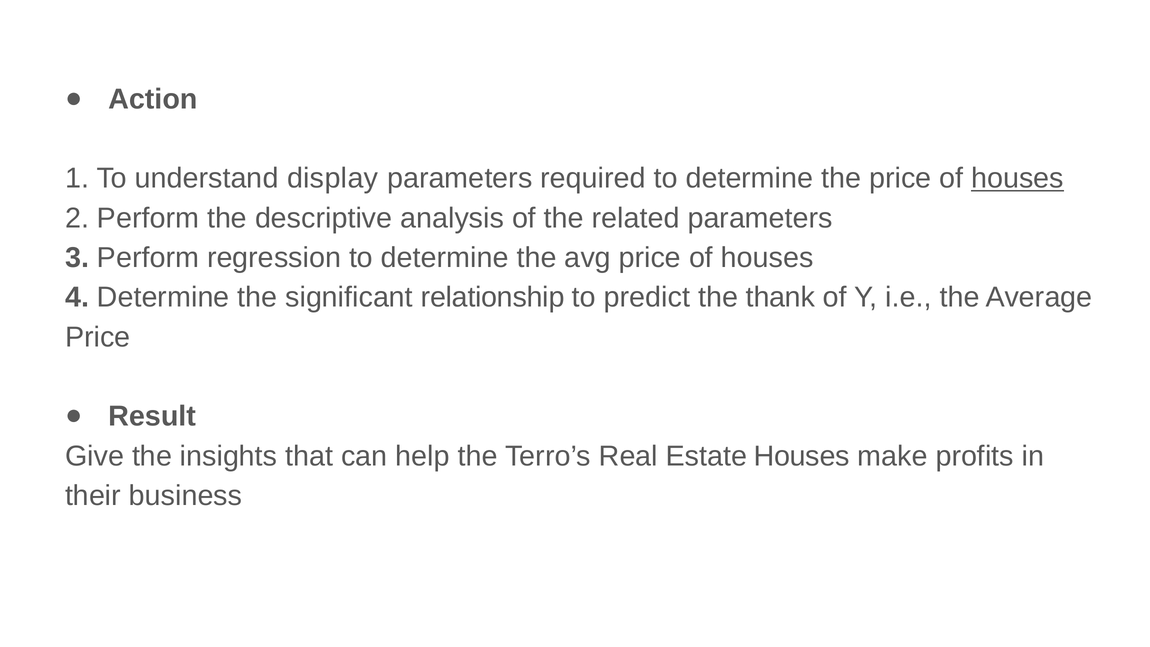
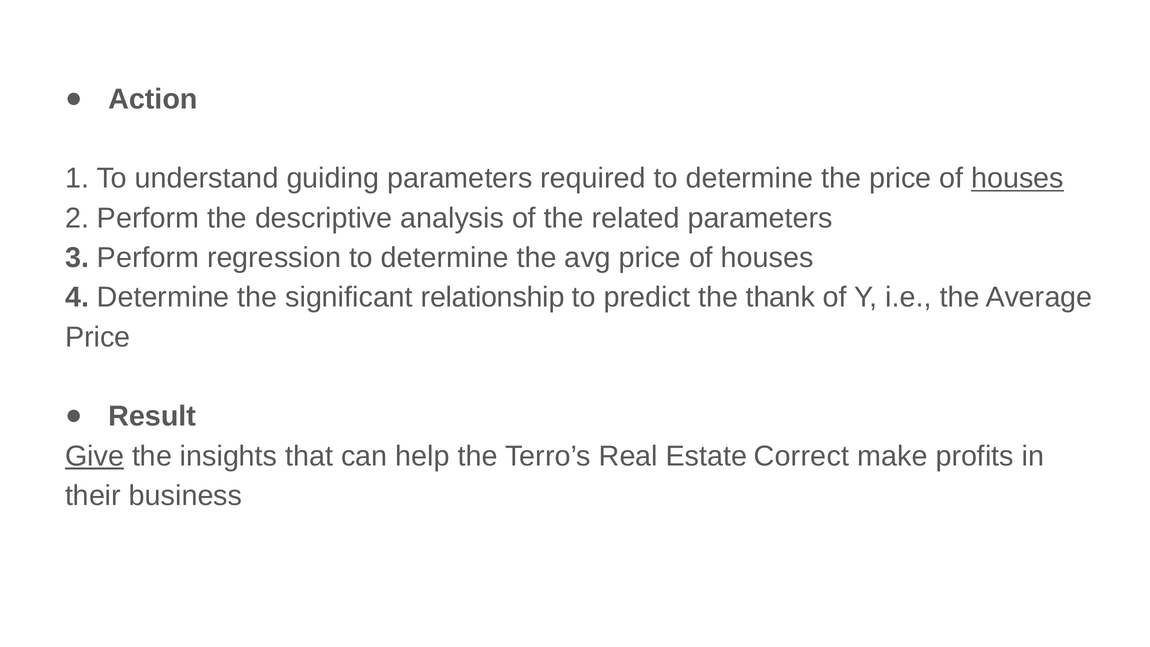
display: display -> guiding
Give underline: none -> present
Estate Houses: Houses -> Correct
